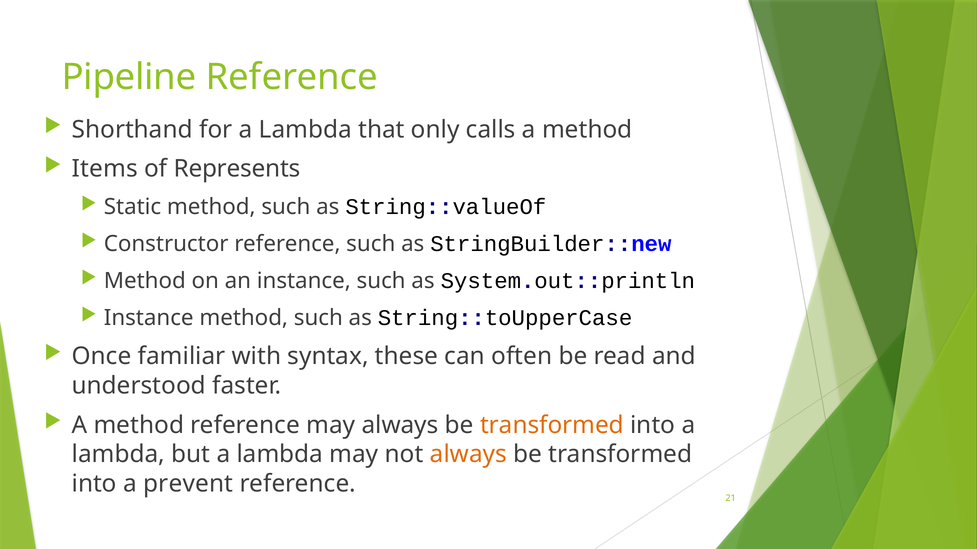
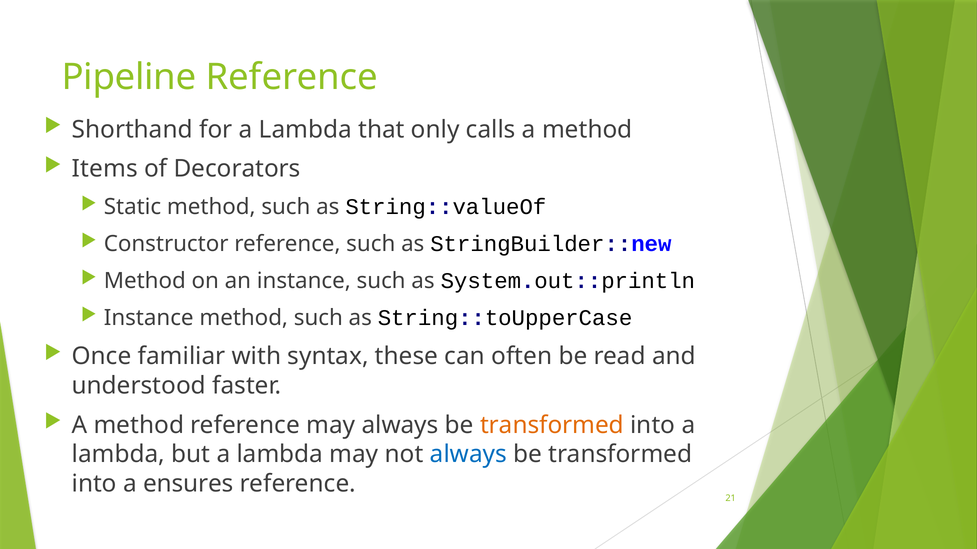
Represents: Represents -> Decorators
always at (468, 455) colour: orange -> blue
prevent: prevent -> ensures
